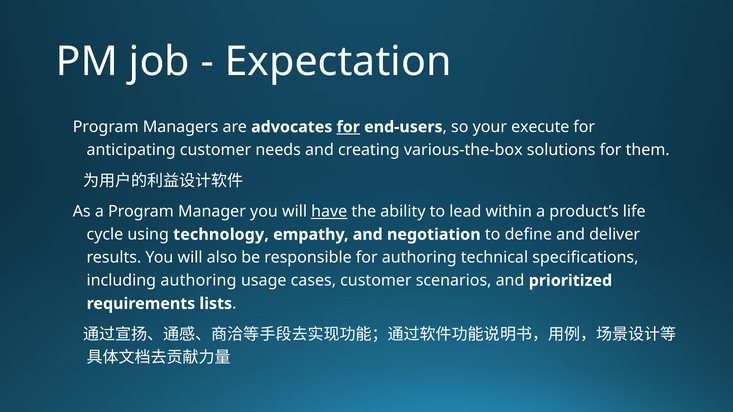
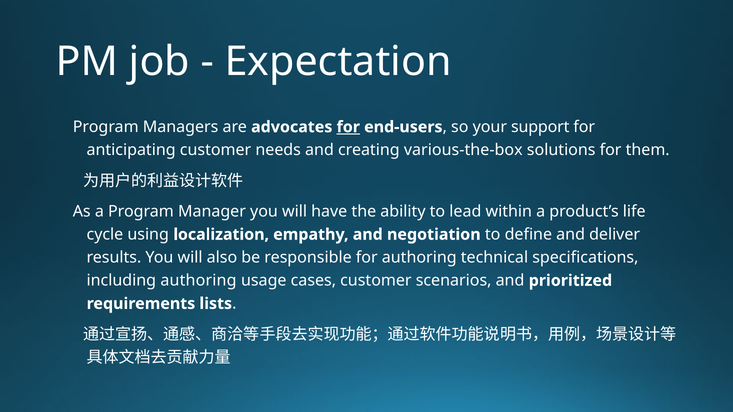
execute: execute -> support
have underline: present -> none
technology: technology -> localization
